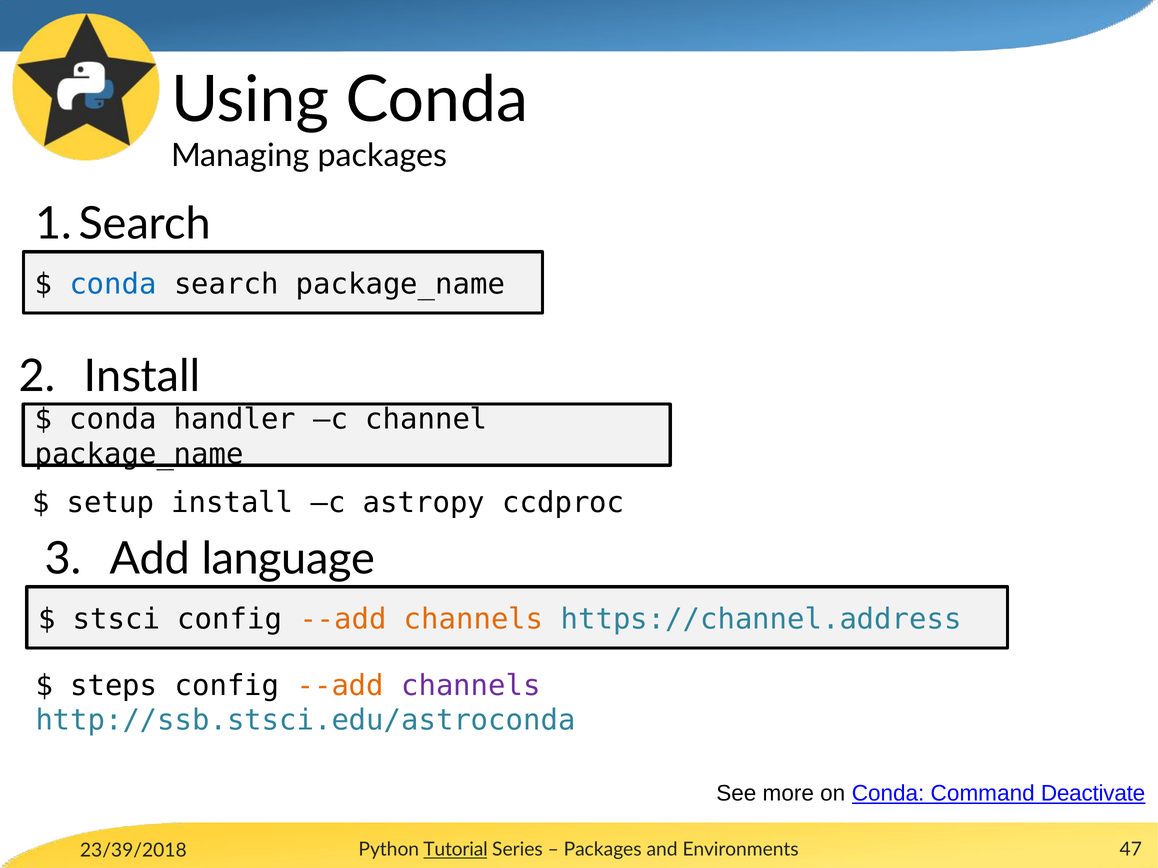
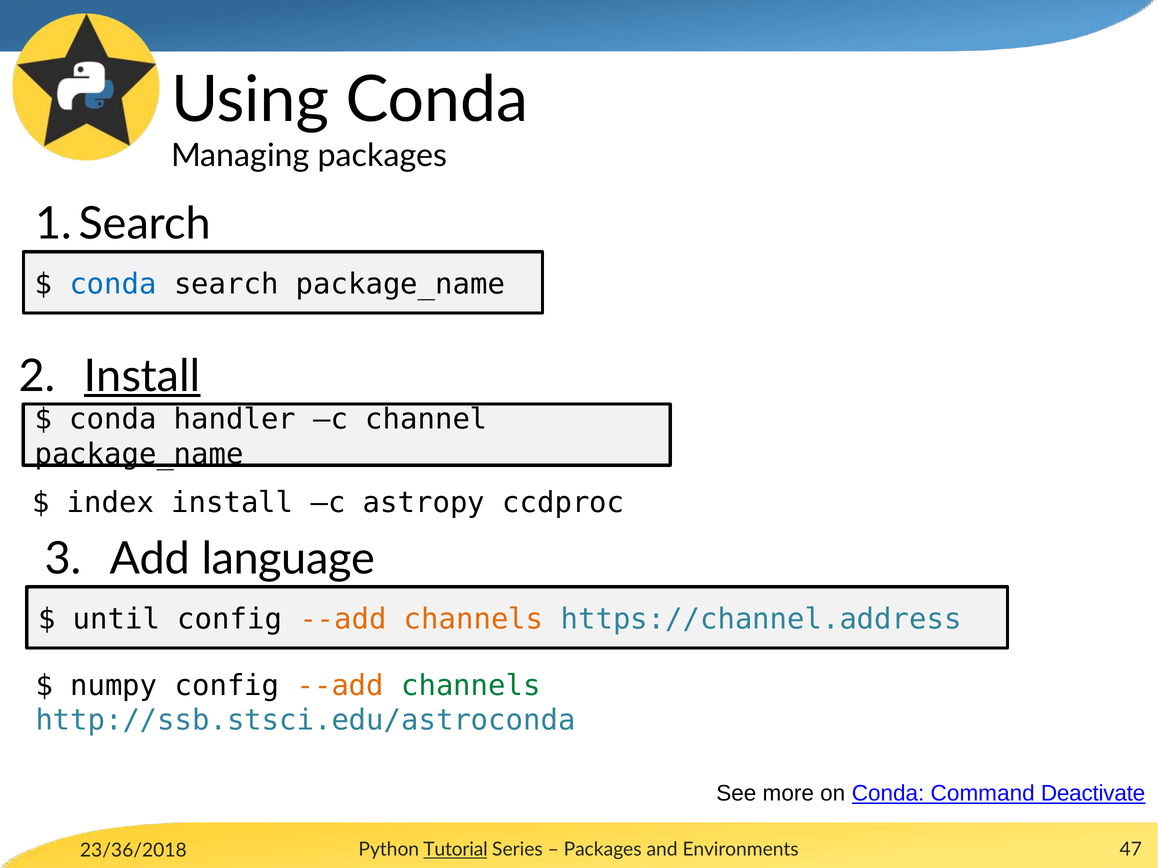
Install at (142, 376) underline: none -> present
setup: setup -> index
stsci: stsci -> until
steps: steps -> numpy
channels at (471, 686) colour: purple -> green
23/39/2018: 23/39/2018 -> 23/36/2018
